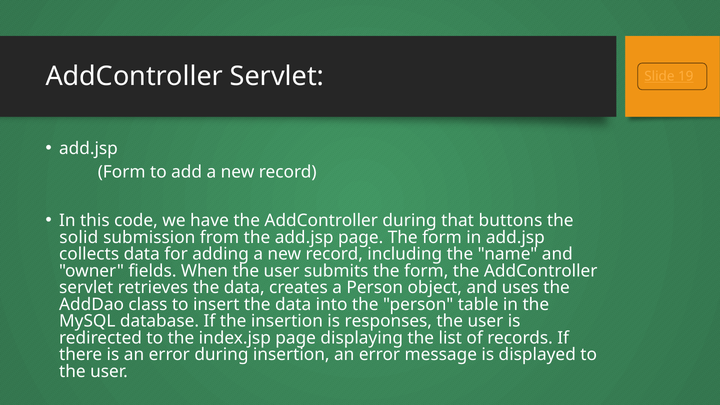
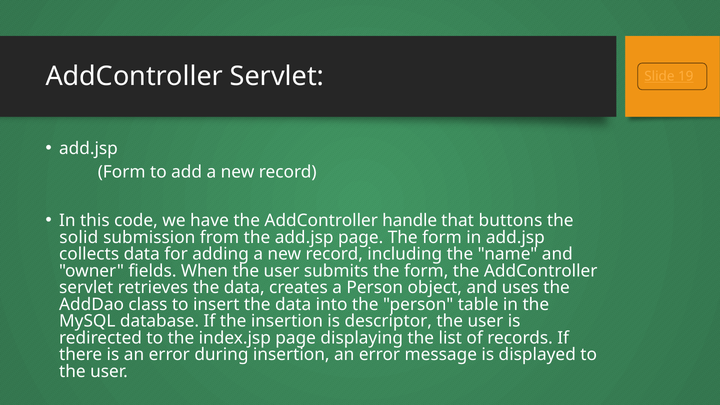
AddController during: during -> handle
responses: responses -> descriptor
